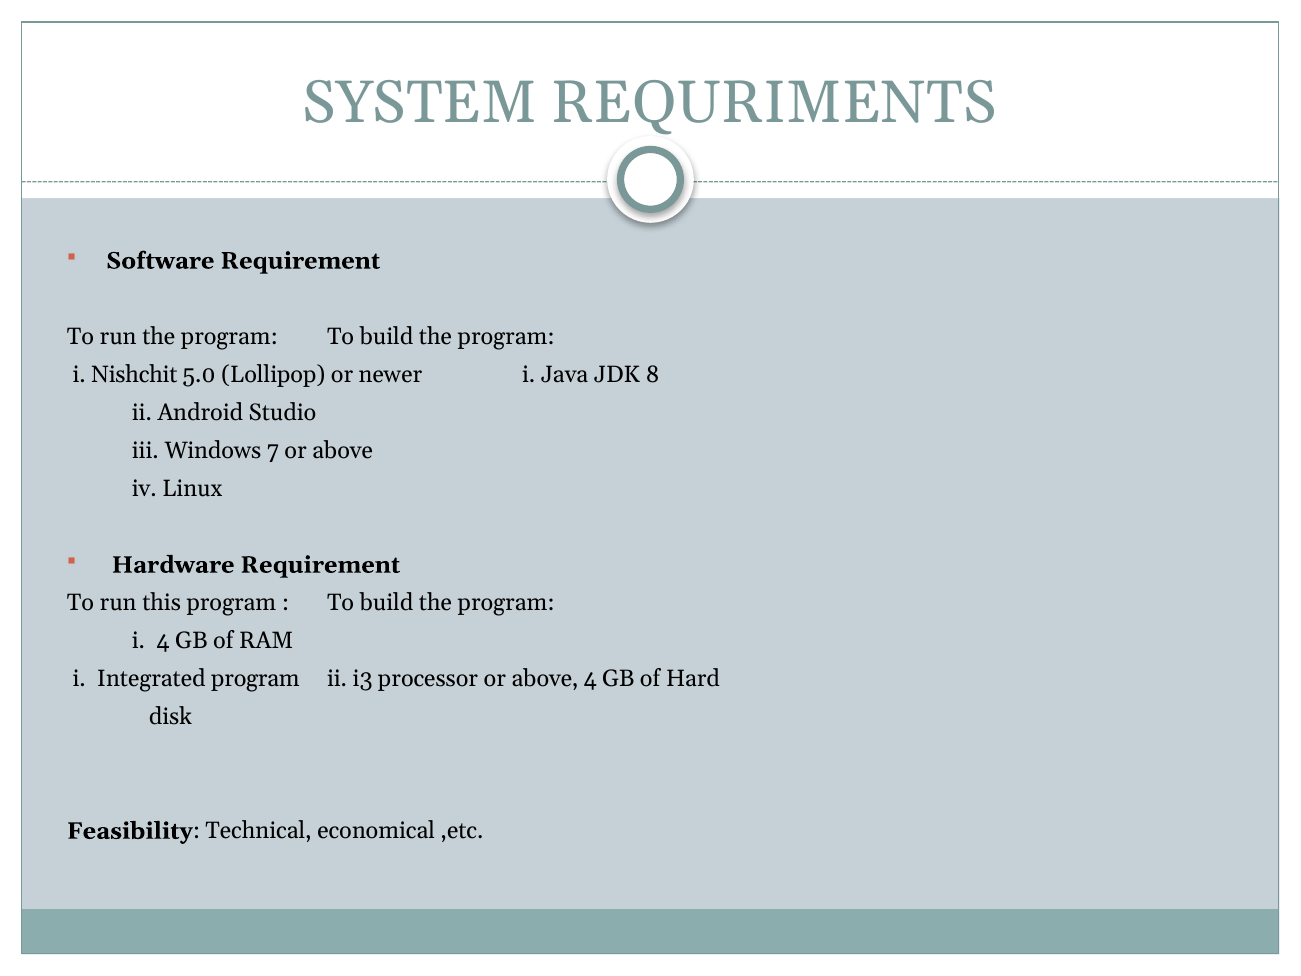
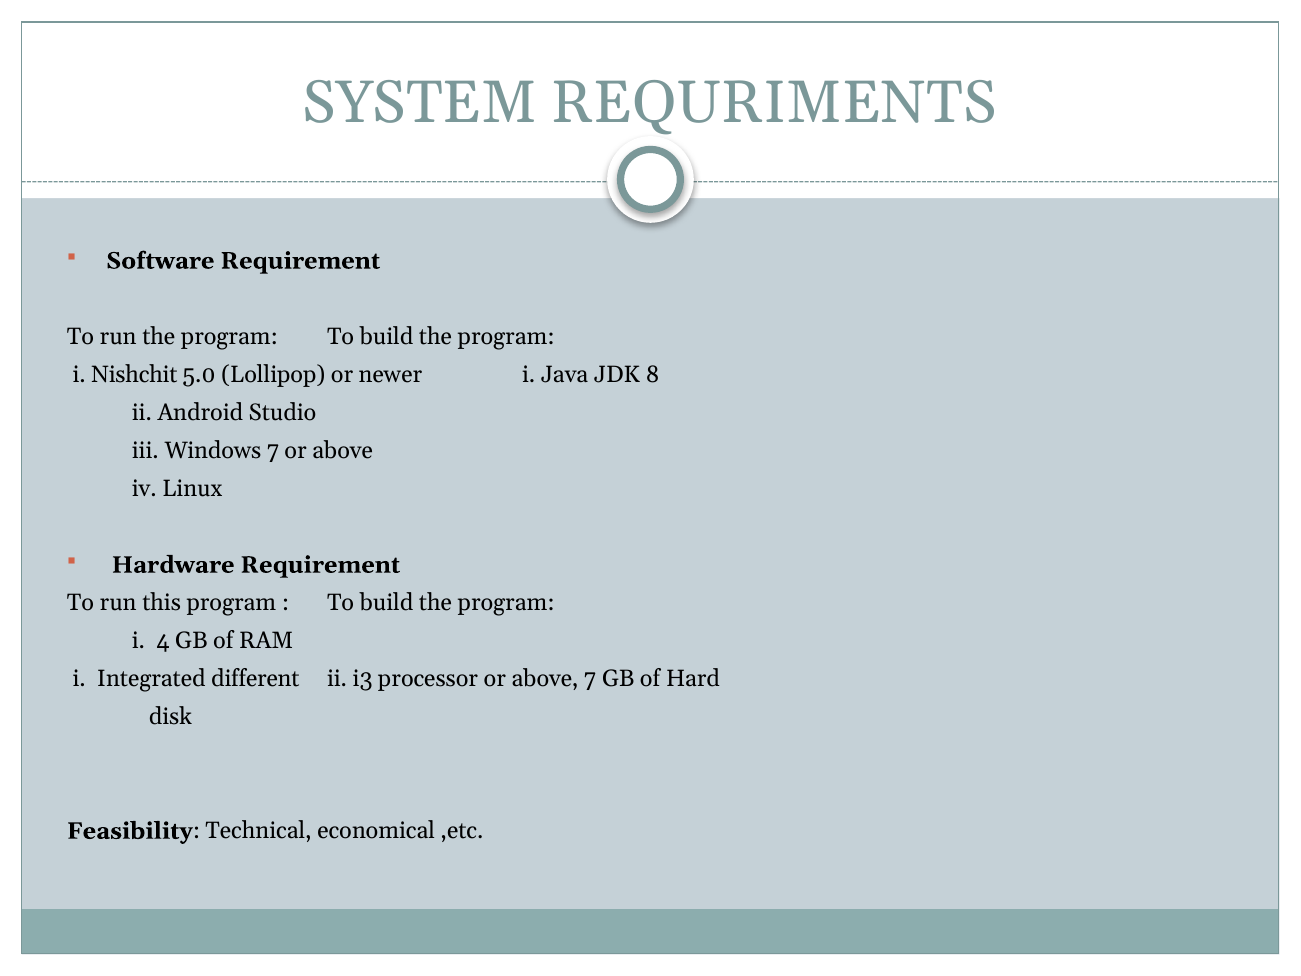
Integrated program: program -> different
above 4: 4 -> 7
